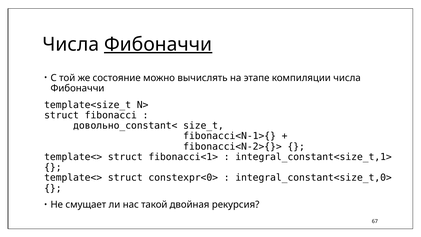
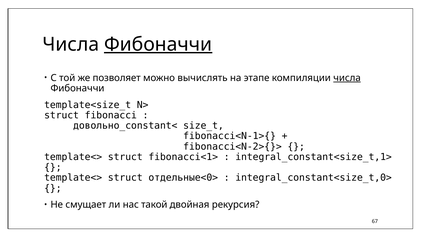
состояние: состояние -> позволяет
числа at (347, 78) underline: none -> present
constexpr<0>: constexpr<0> -> отдельные<0>
